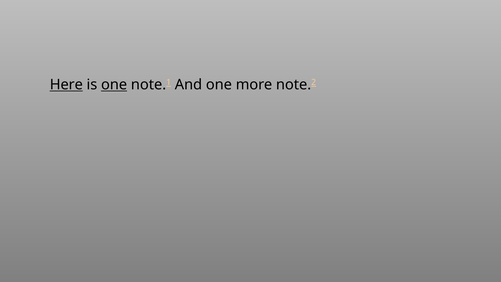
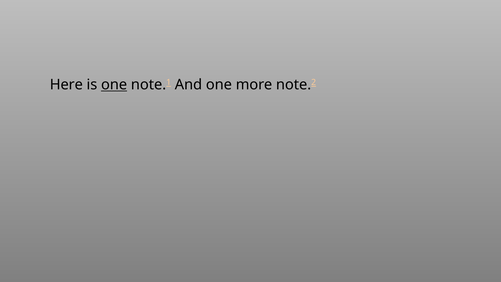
Here underline: present -> none
